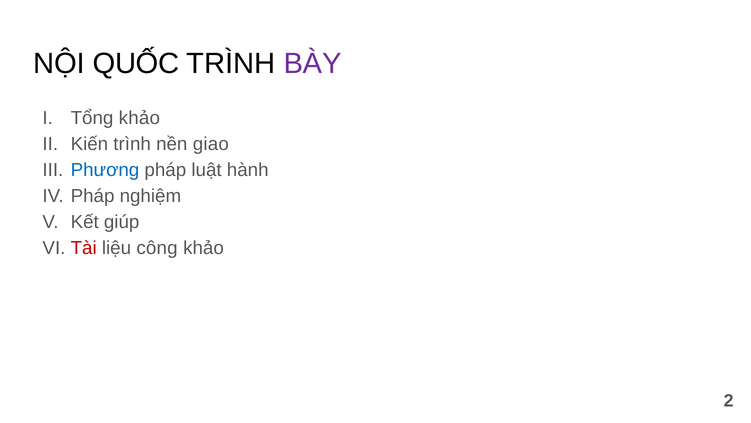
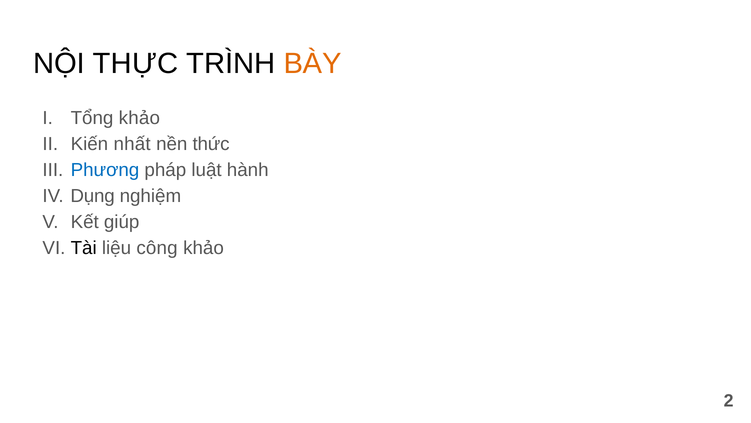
QUỐC: QUỐC -> THỰC
BÀY colour: purple -> orange
Kiến trình: trình -> nhất
giao: giao -> thức
Pháp at (93, 196): Pháp -> Dụng
Tài colour: red -> black
